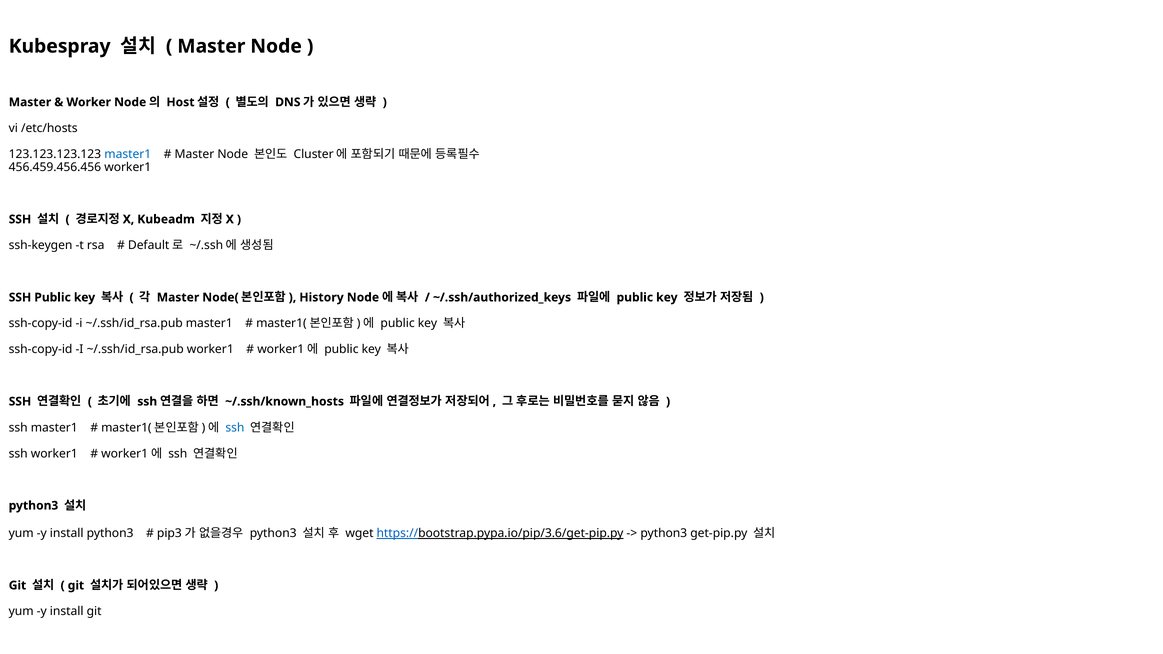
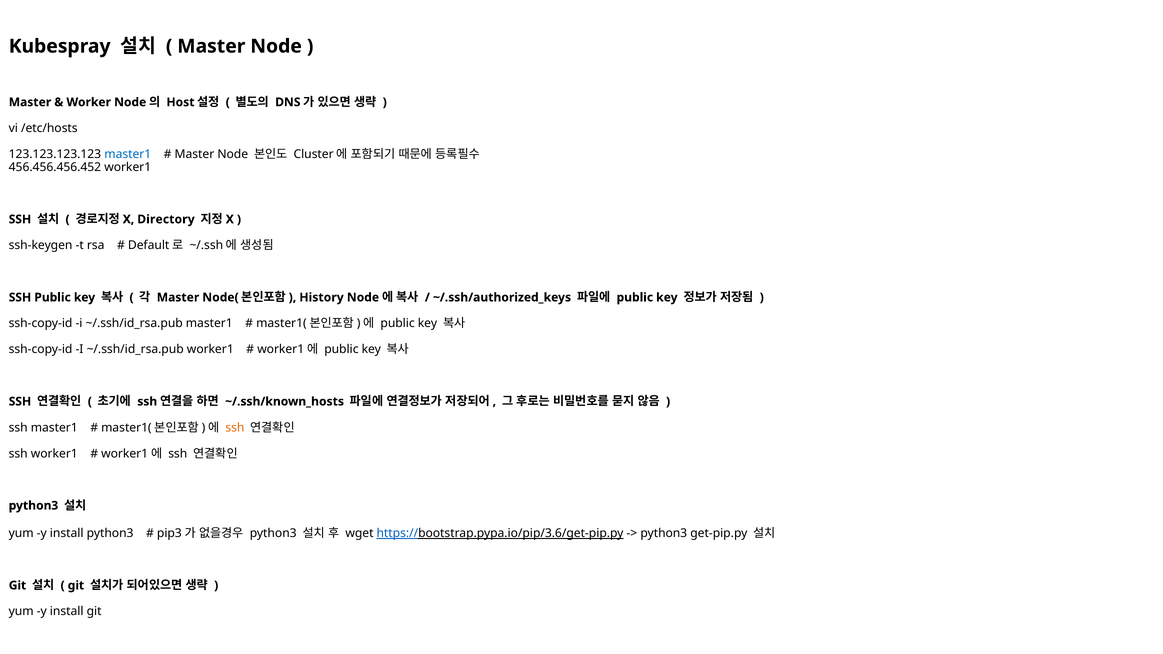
456.459.456.456: 456.459.456.456 -> 456.456.456.452
Kubeadm: Kubeadm -> Directory
ssh at (235, 428) colour: blue -> orange
